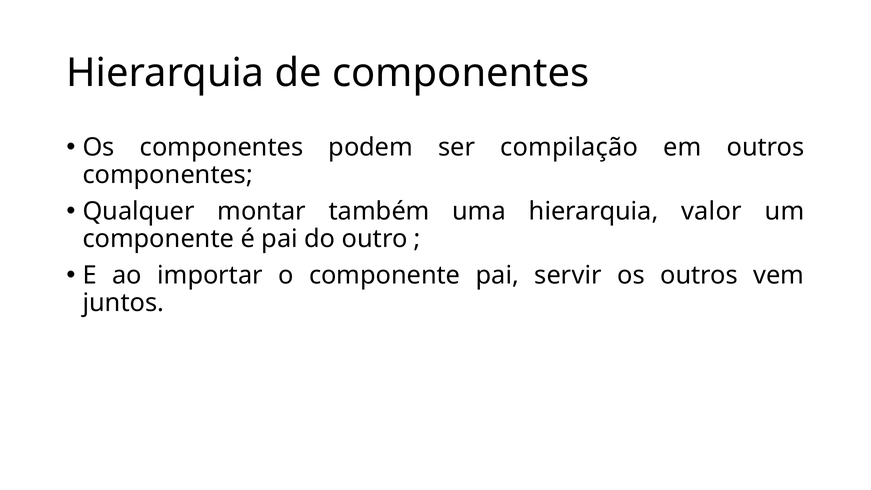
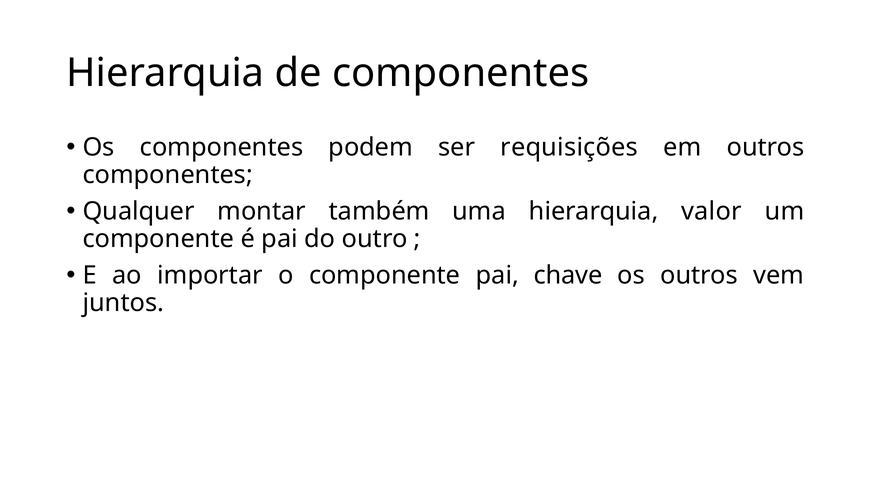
compilação: compilação -> requisições
servir: servir -> chave
